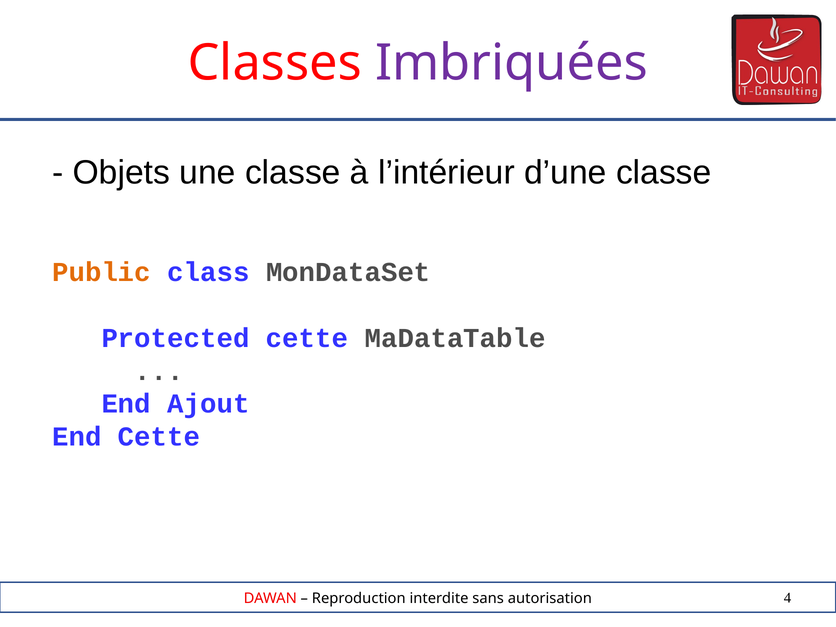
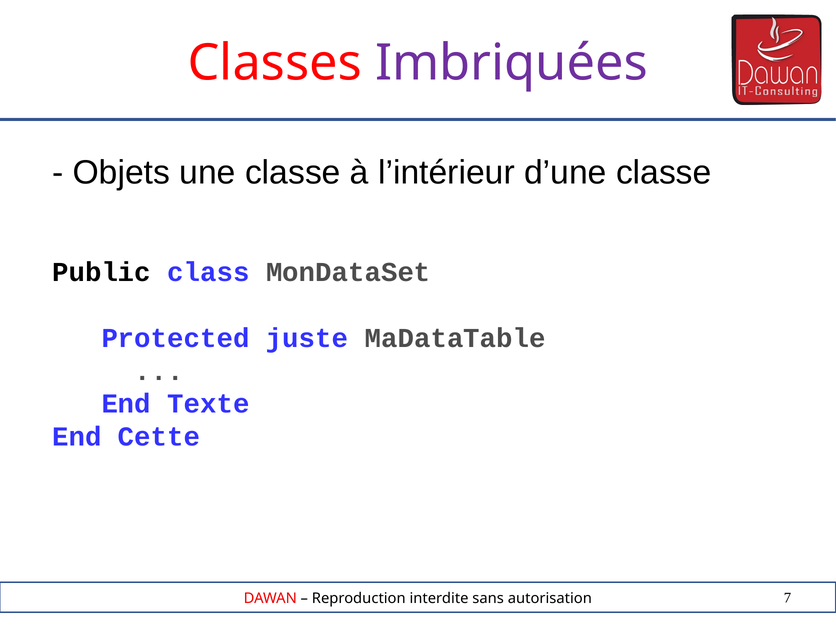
Public colour: orange -> black
Protected cette: cette -> juste
Ajout: Ajout -> Texte
4: 4 -> 7
